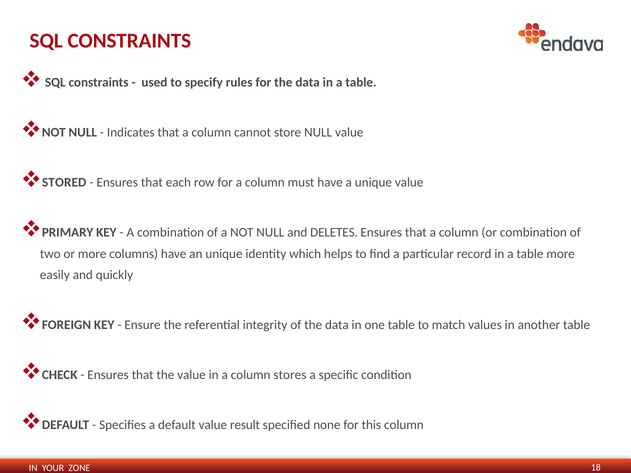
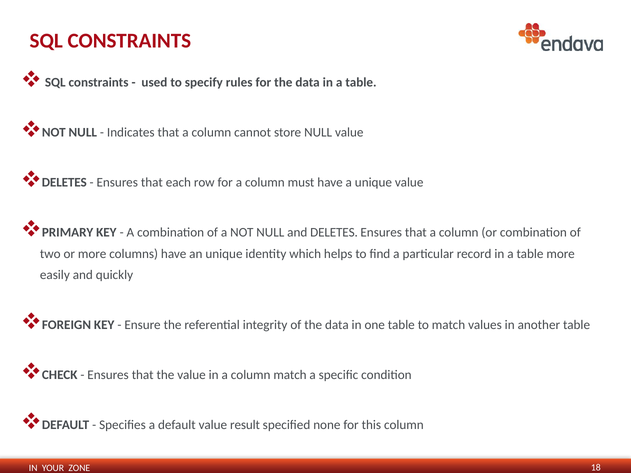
STORED at (64, 183): STORED -> DELETES
column stores: stores -> match
